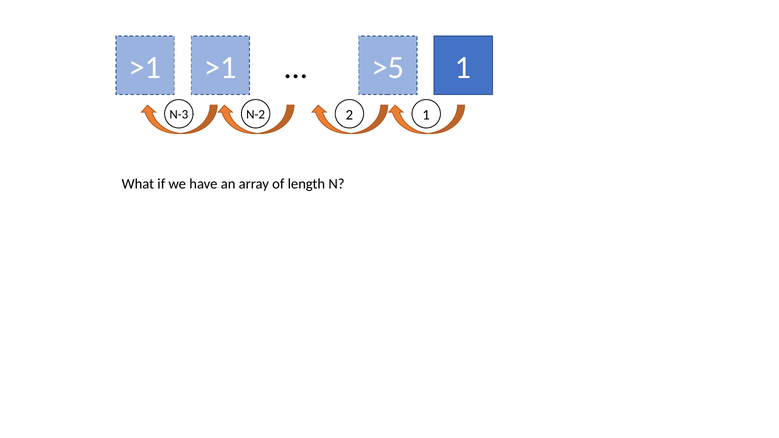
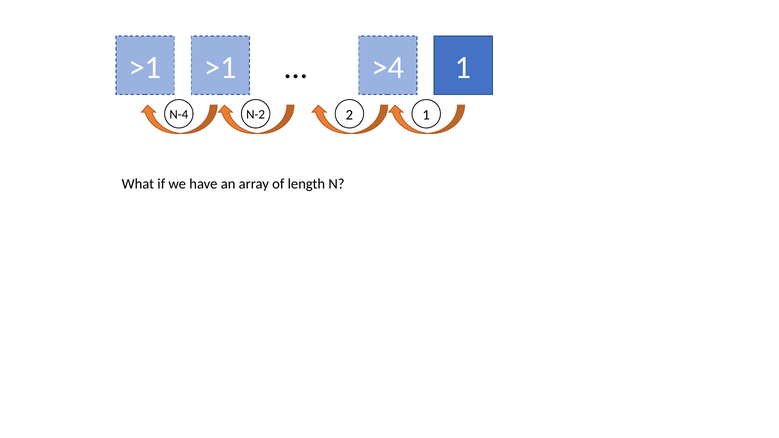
>5: >5 -> >4
N-3: N-3 -> N-4
